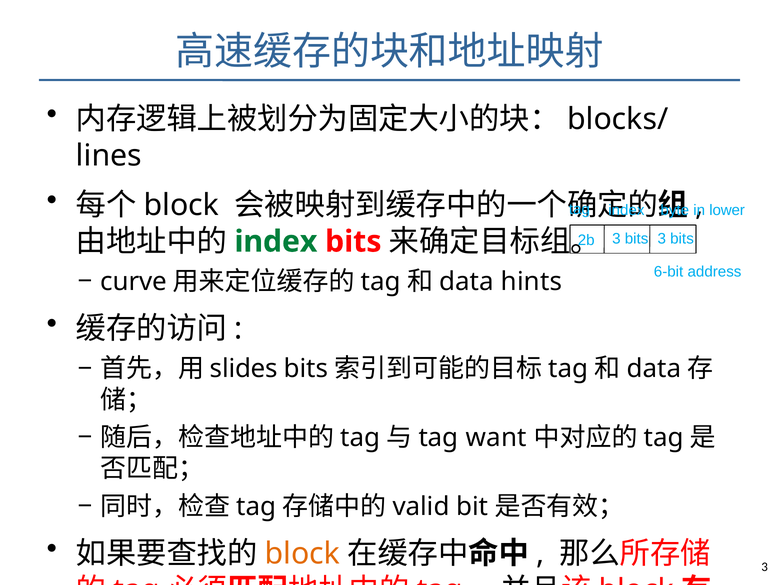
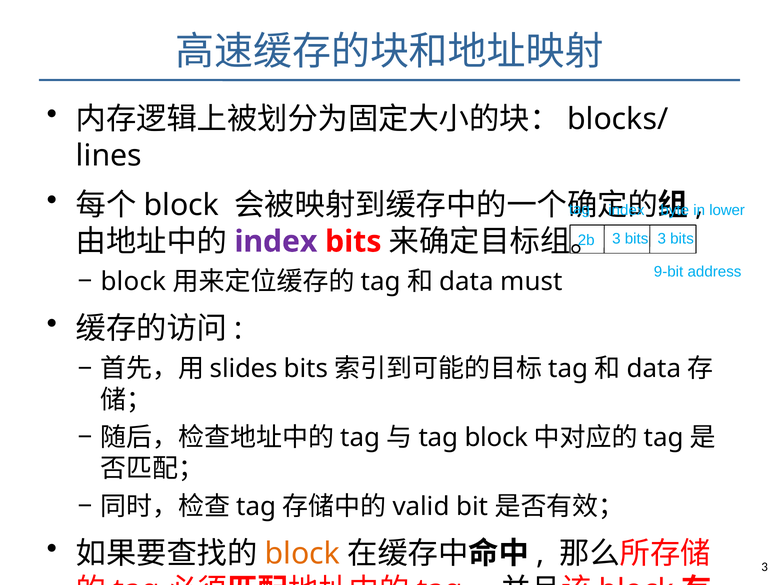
index at (276, 241) colour: green -> purple
6-bit: 6-bit -> 9-bit
curve at (134, 281): curve -> block
hints: hints -> must
tag want: want -> block
